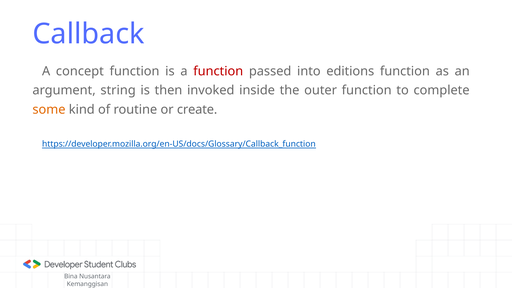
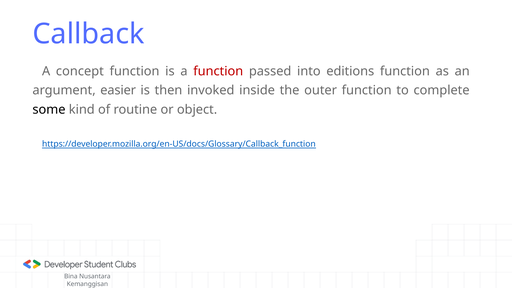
string: string -> easier
some colour: orange -> black
create: create -> object
